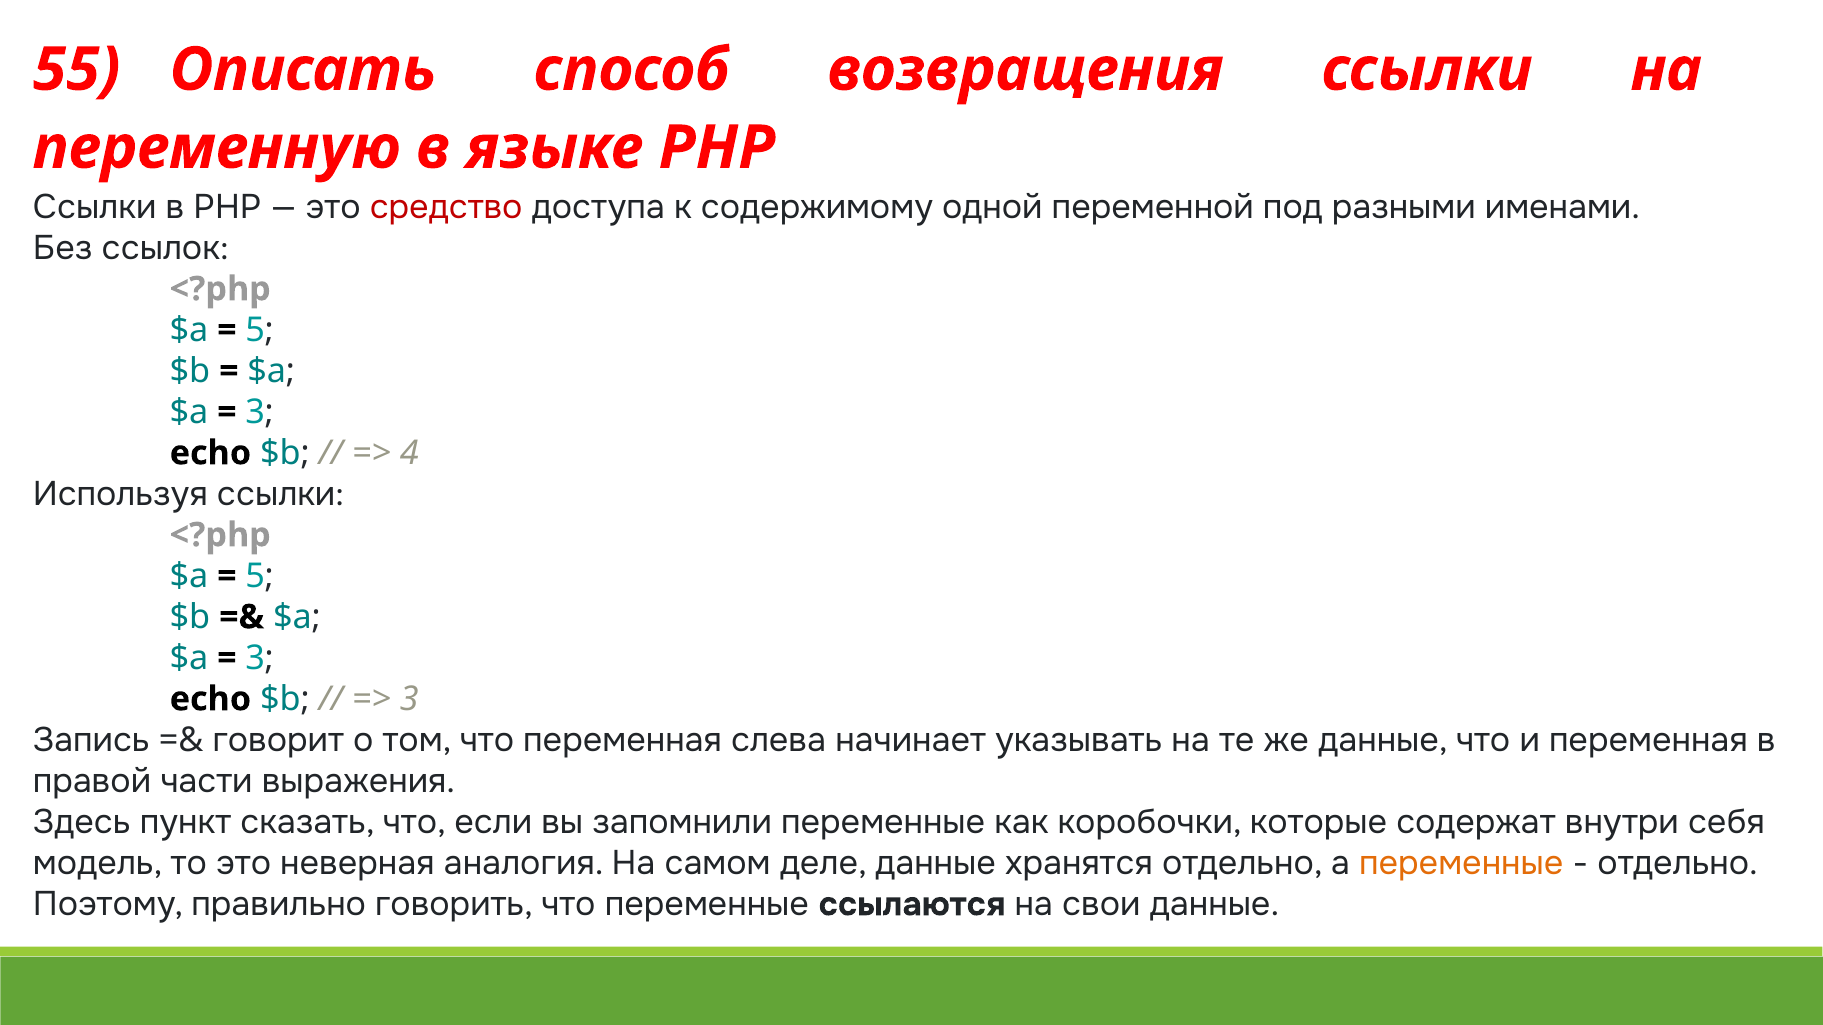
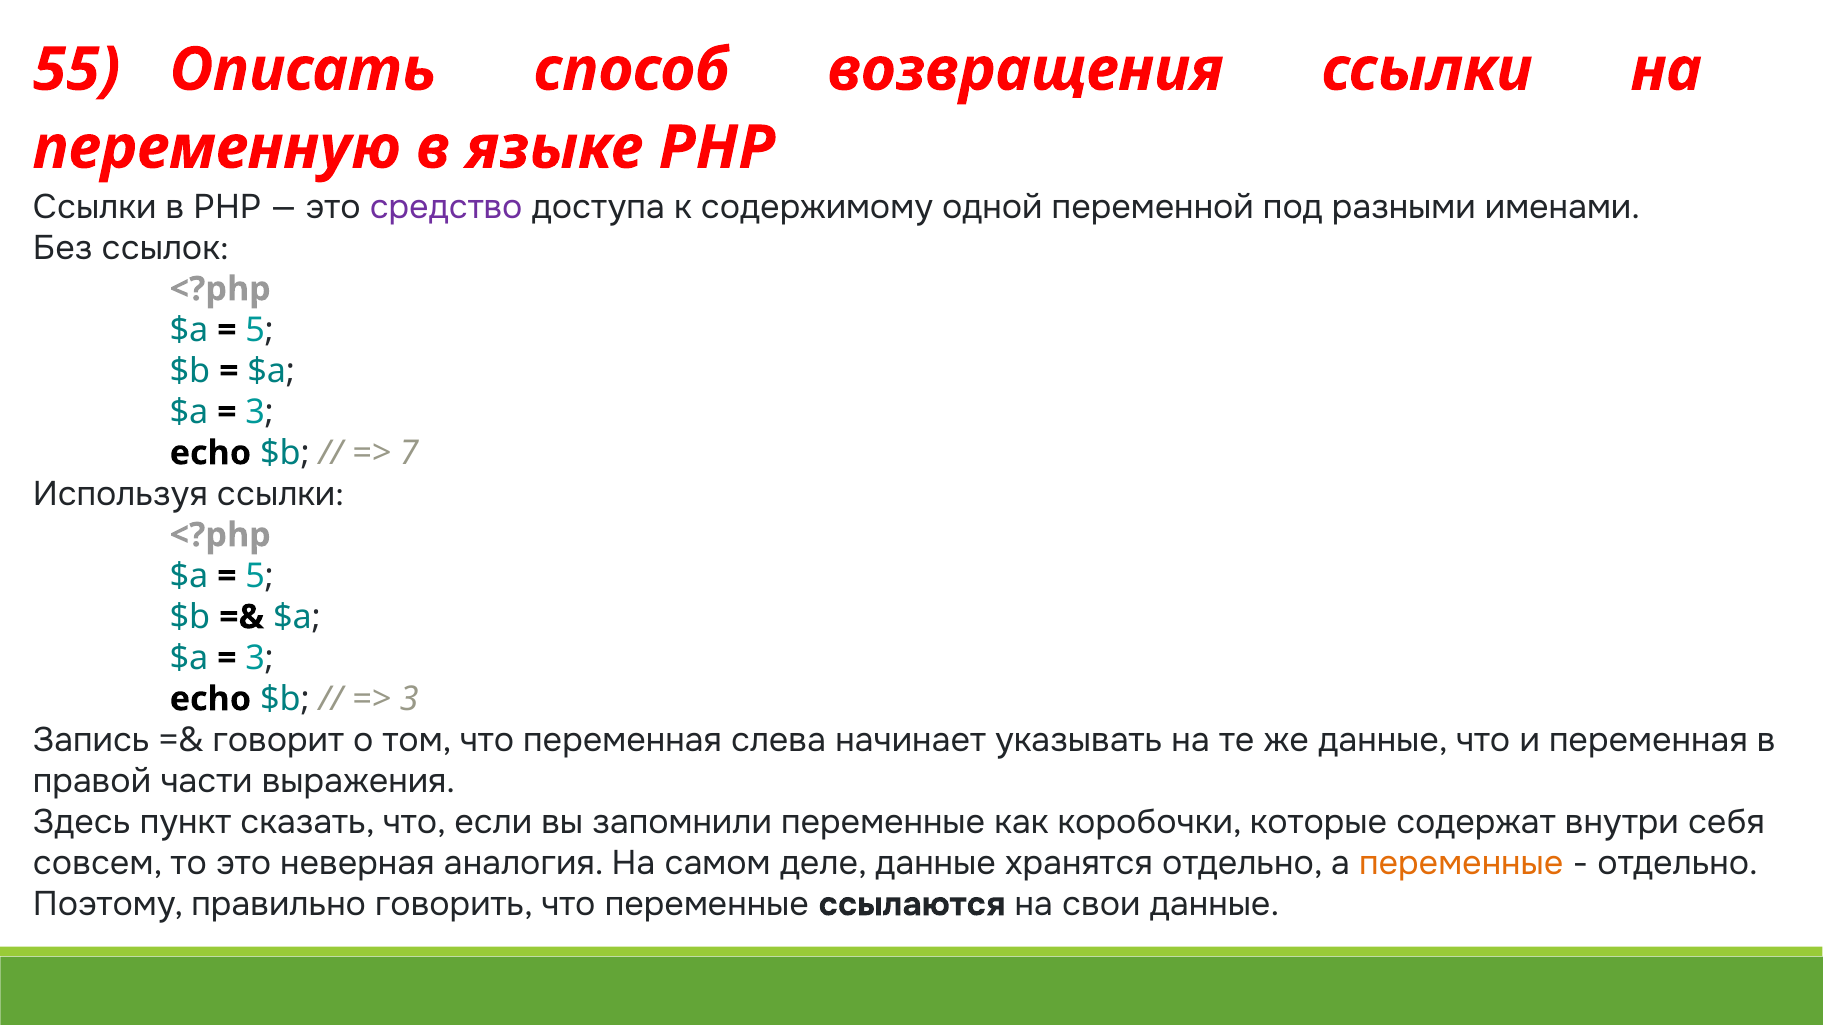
средство colour: red -> purple
4: 4 -> 7
модель: модель -> совсем
